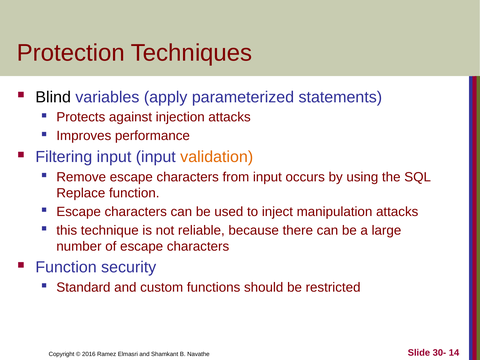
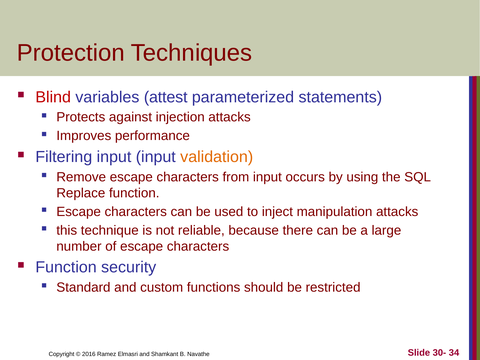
Blind colour: black -> red
apply: apply -> attest
14: 14 -> 34
